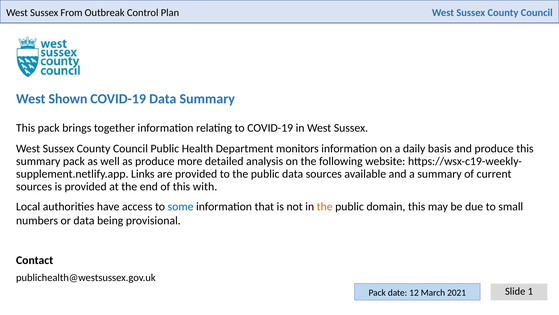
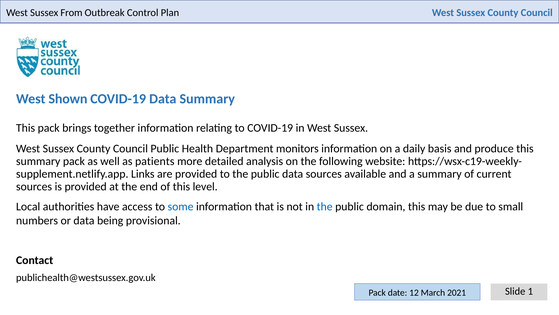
as produce: produce -> patients
with: with -> level
the at (325, 206) colour: orange -> blue
